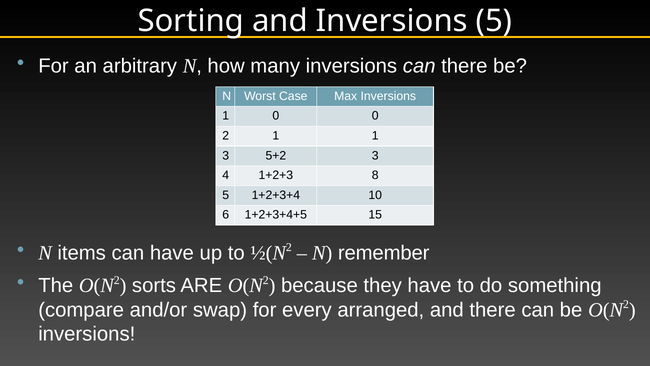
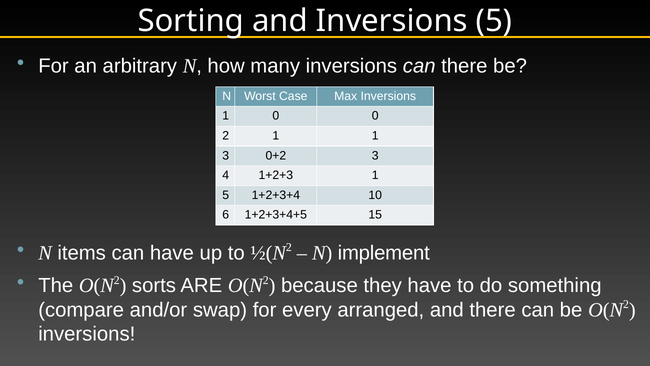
5+2: 5+2 -> 0+2
1+2+3 8: 8 -> 1
remember: remember -> implement
